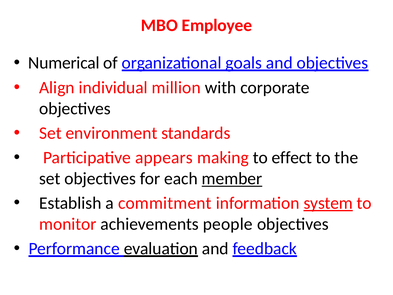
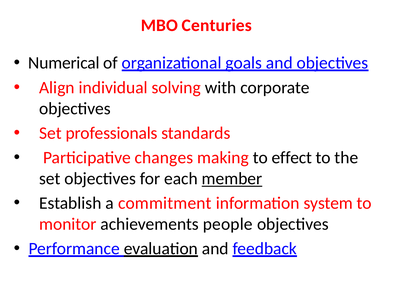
Employee: Employee -> Centuries
million: million -> solving
environment: environment -> professionals
appears: appears -> changes
system underline: present -> none
